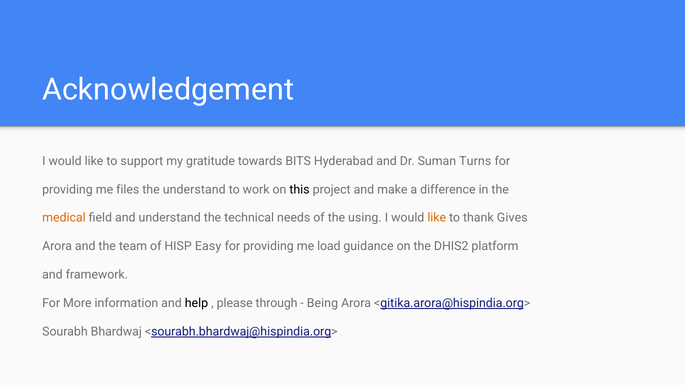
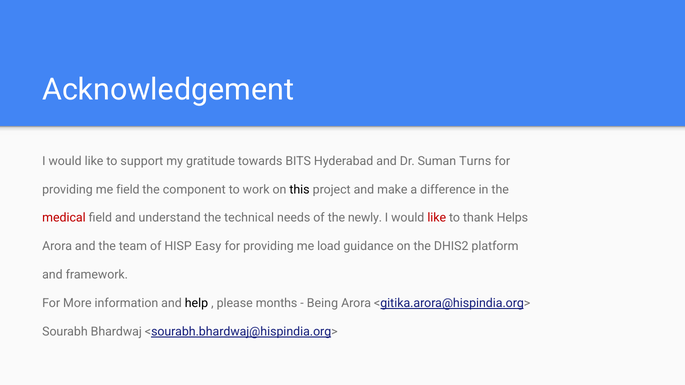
me files: files -> field
the understand: understand -> component
medical colour: orange -> red
using: using -> newly
like at (437, 218) colour: orange -> red
Gives: Gives -> Helps
through: through -> months
